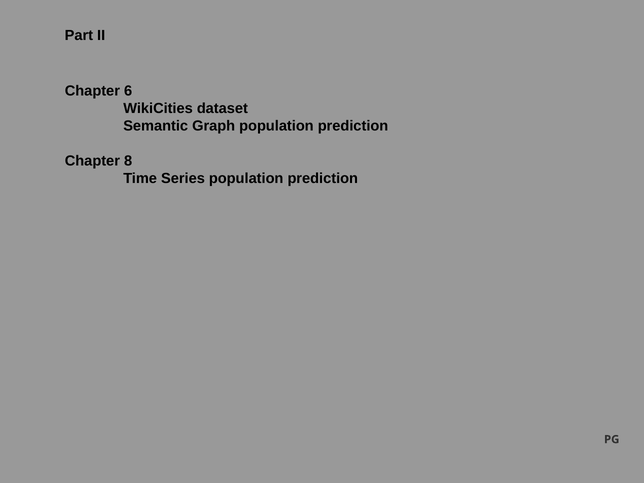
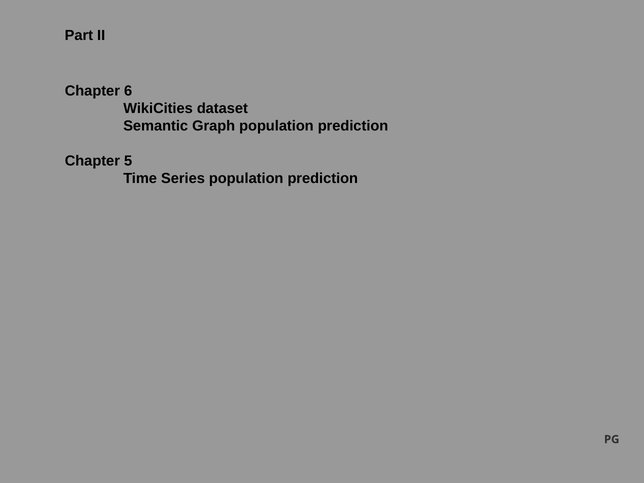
8: 8 -> 5
